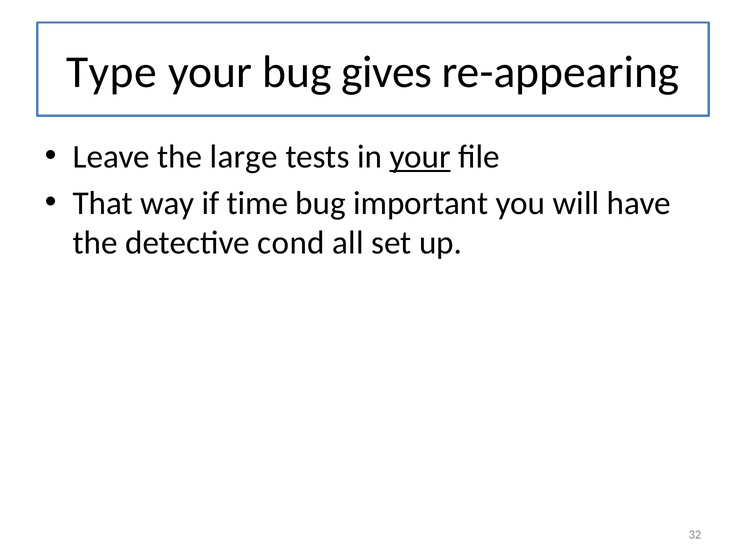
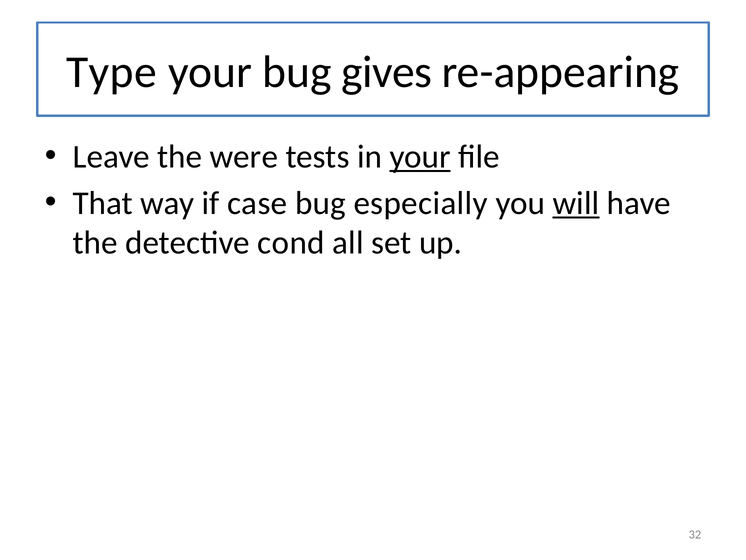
large: large -> were
time: time -> case
important: important -> especially
will underline: none -> present
